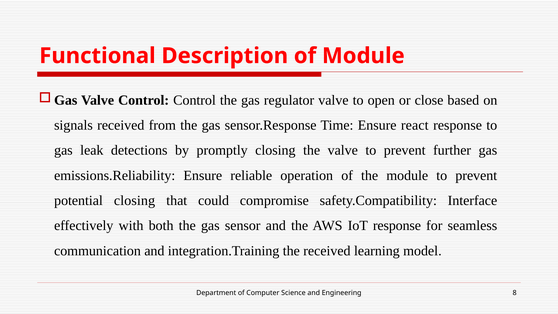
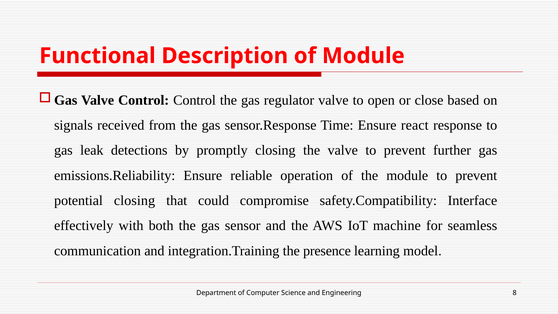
IoT response: response -> machine
the received: received -> presence
